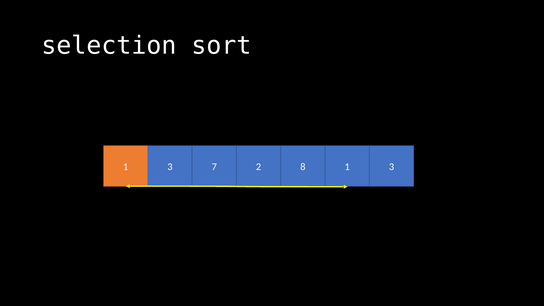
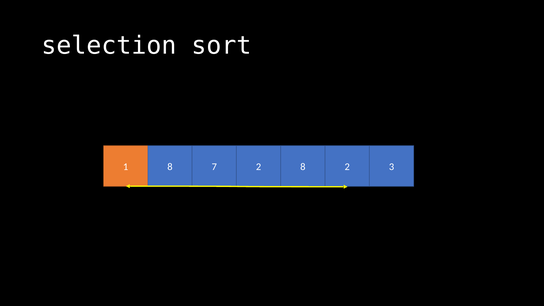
3 at (170, 167): 3 -> 8
8 1: 1 -> 2
